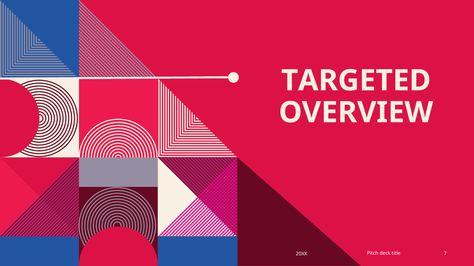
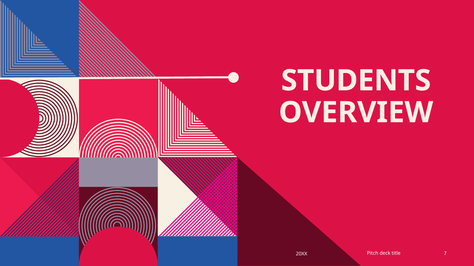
TARGETED: TARGETED -> STUDENTS
